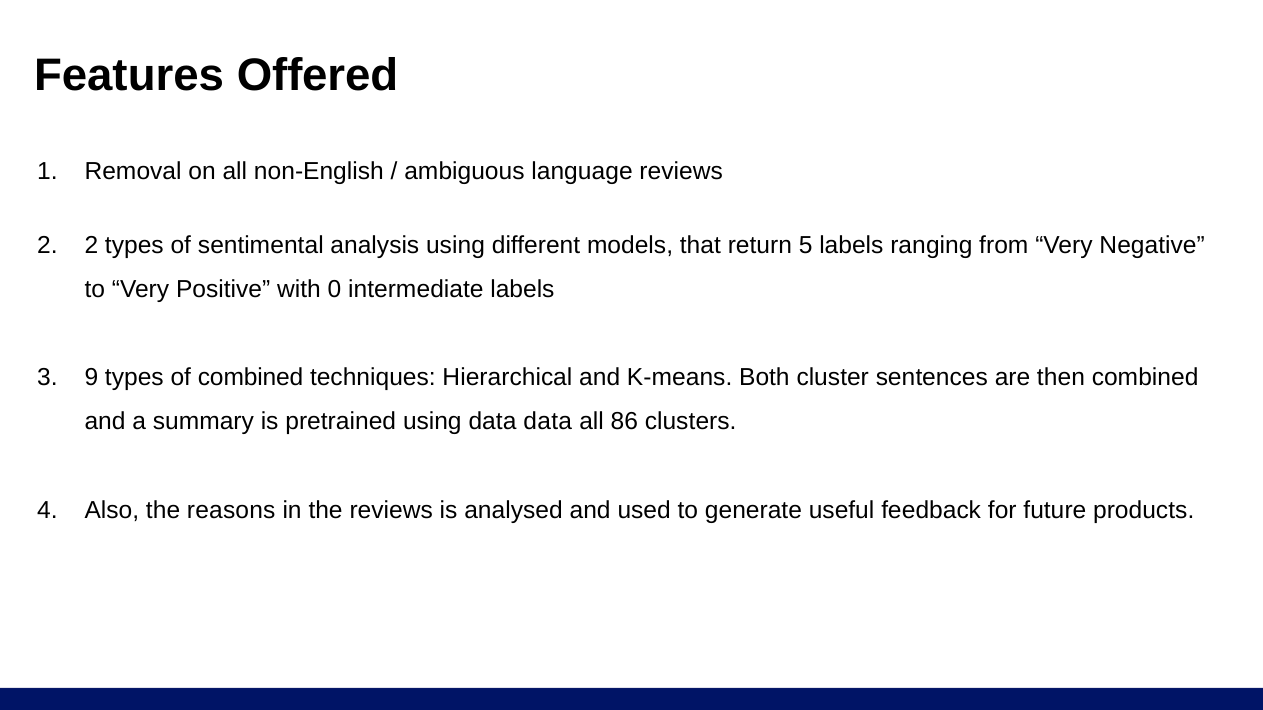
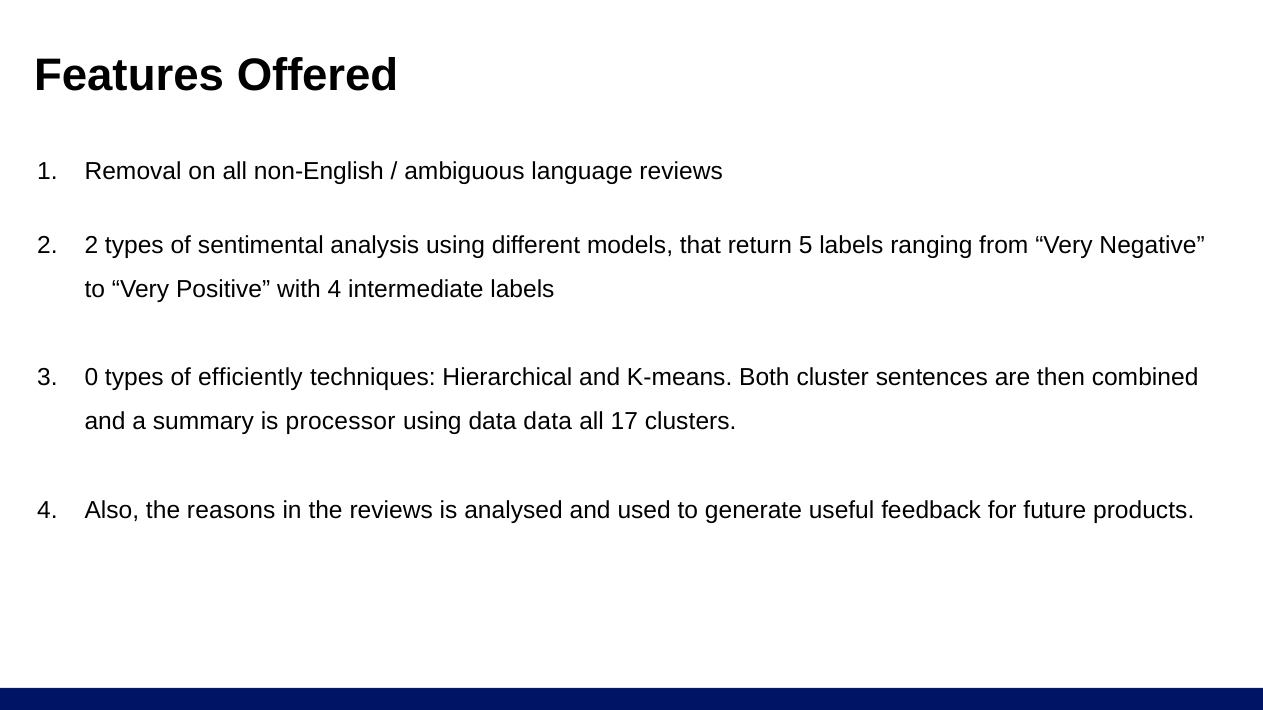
with 0: 0 -> 4
9: 9 -> 0
of combined: combined -> efficiently
pretrained: pretrained -> processor
86: 86 -> 17
